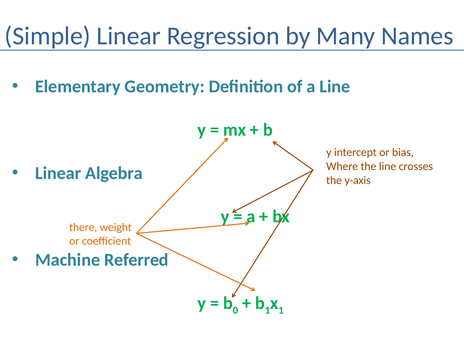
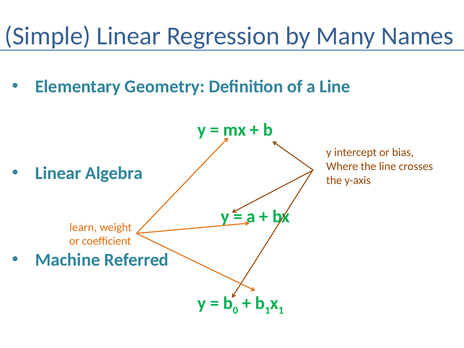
there: there -> learn
